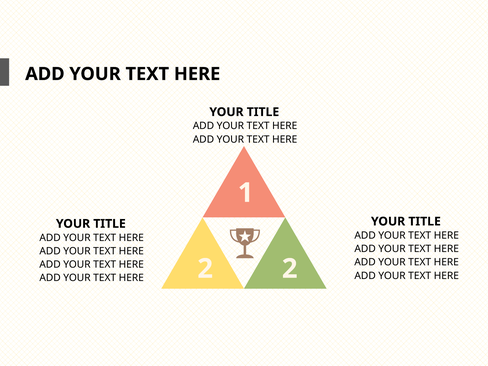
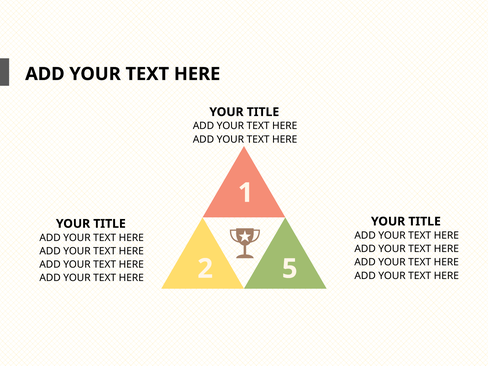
2 2: 2 -> 5
